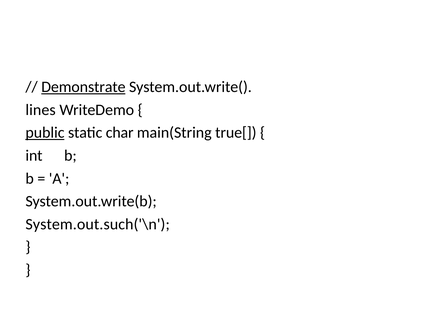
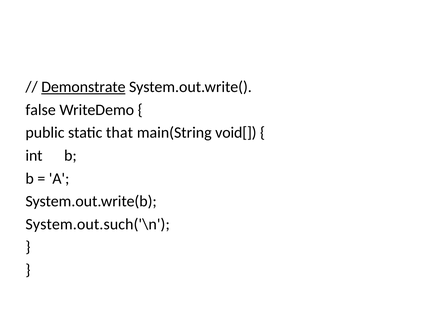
lines: lines -> false
public underline: present -> none
char: char -> that
true[: true[ -> void[
